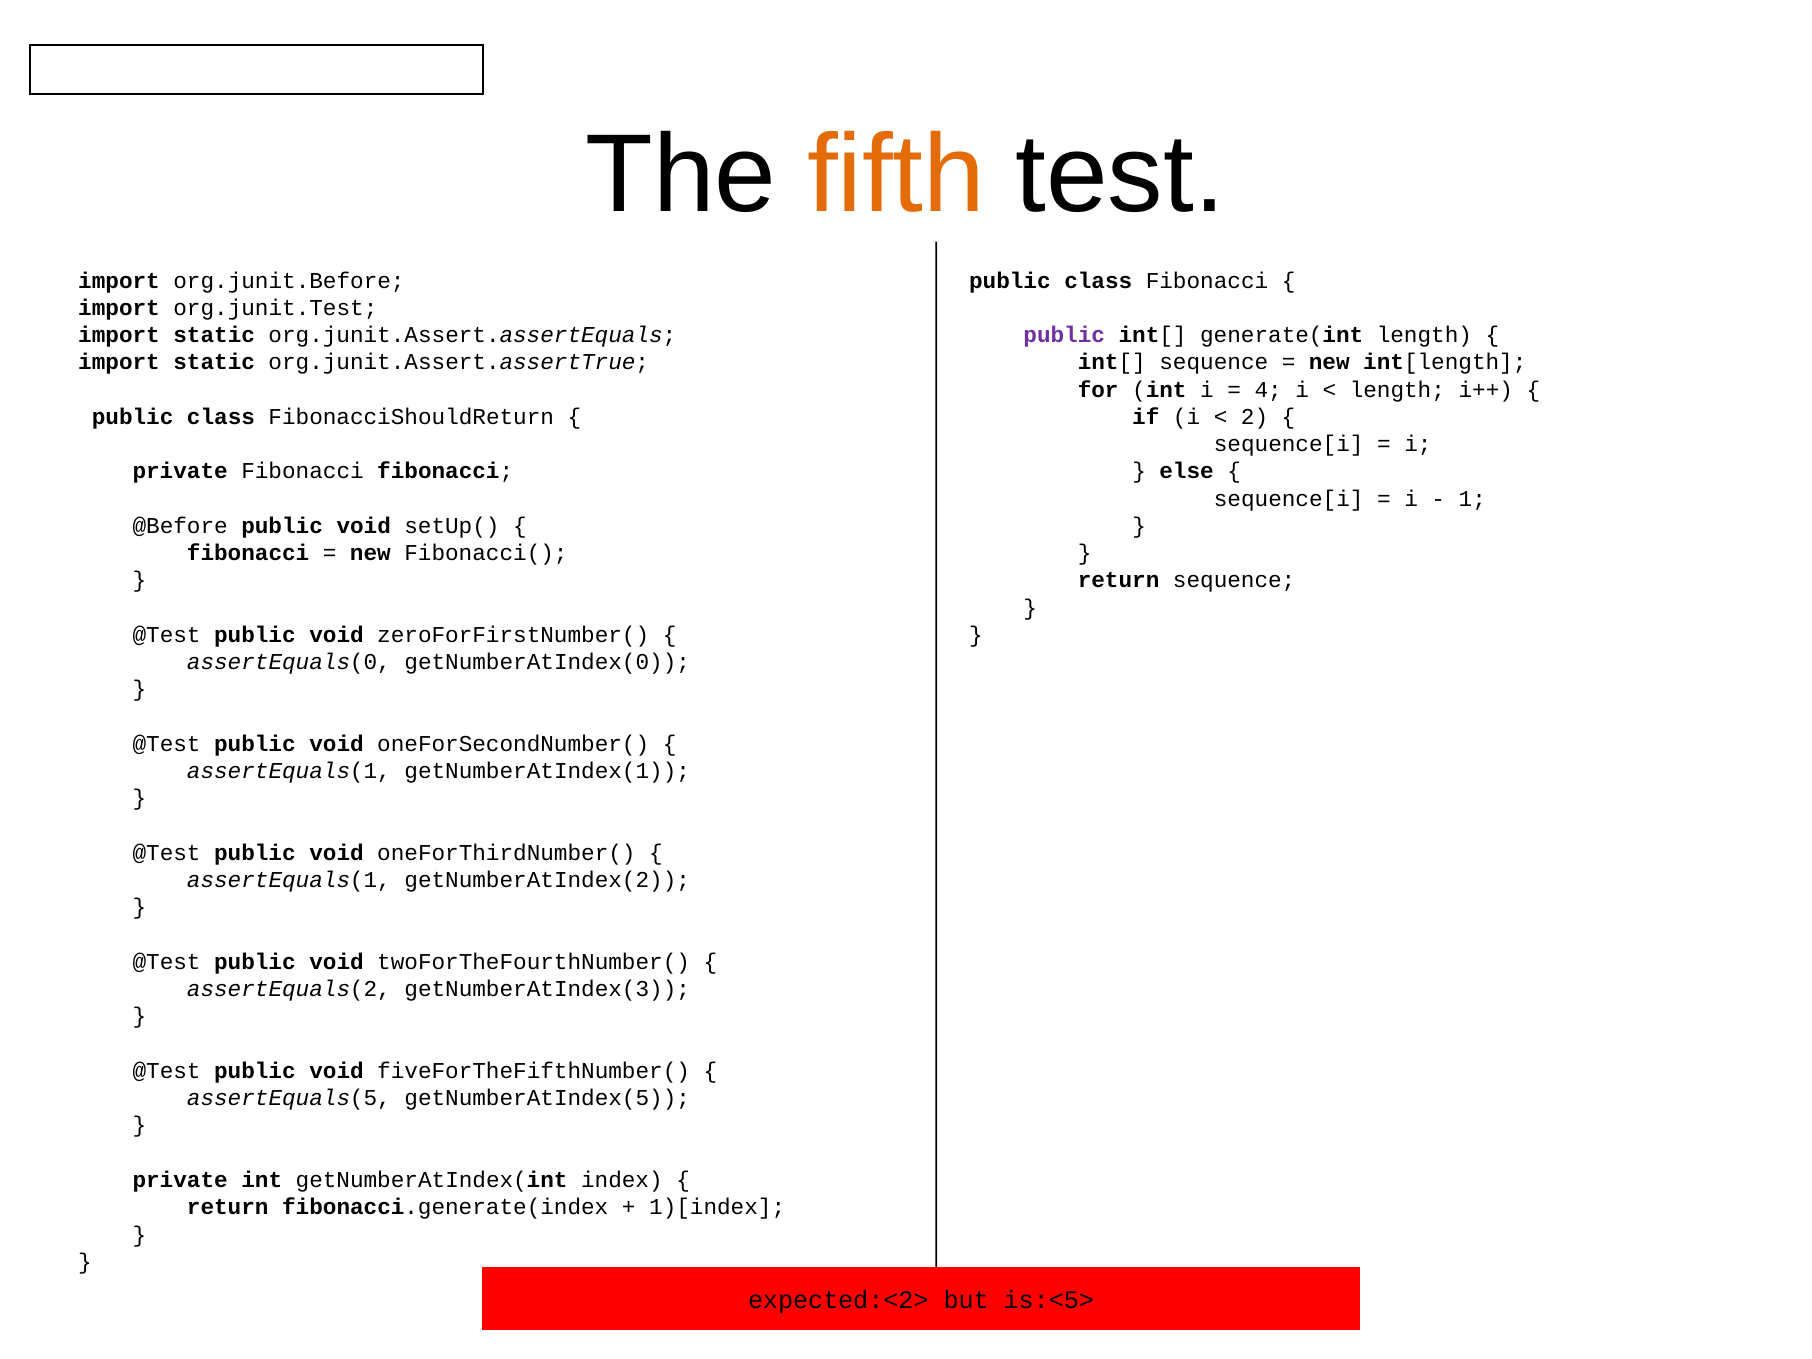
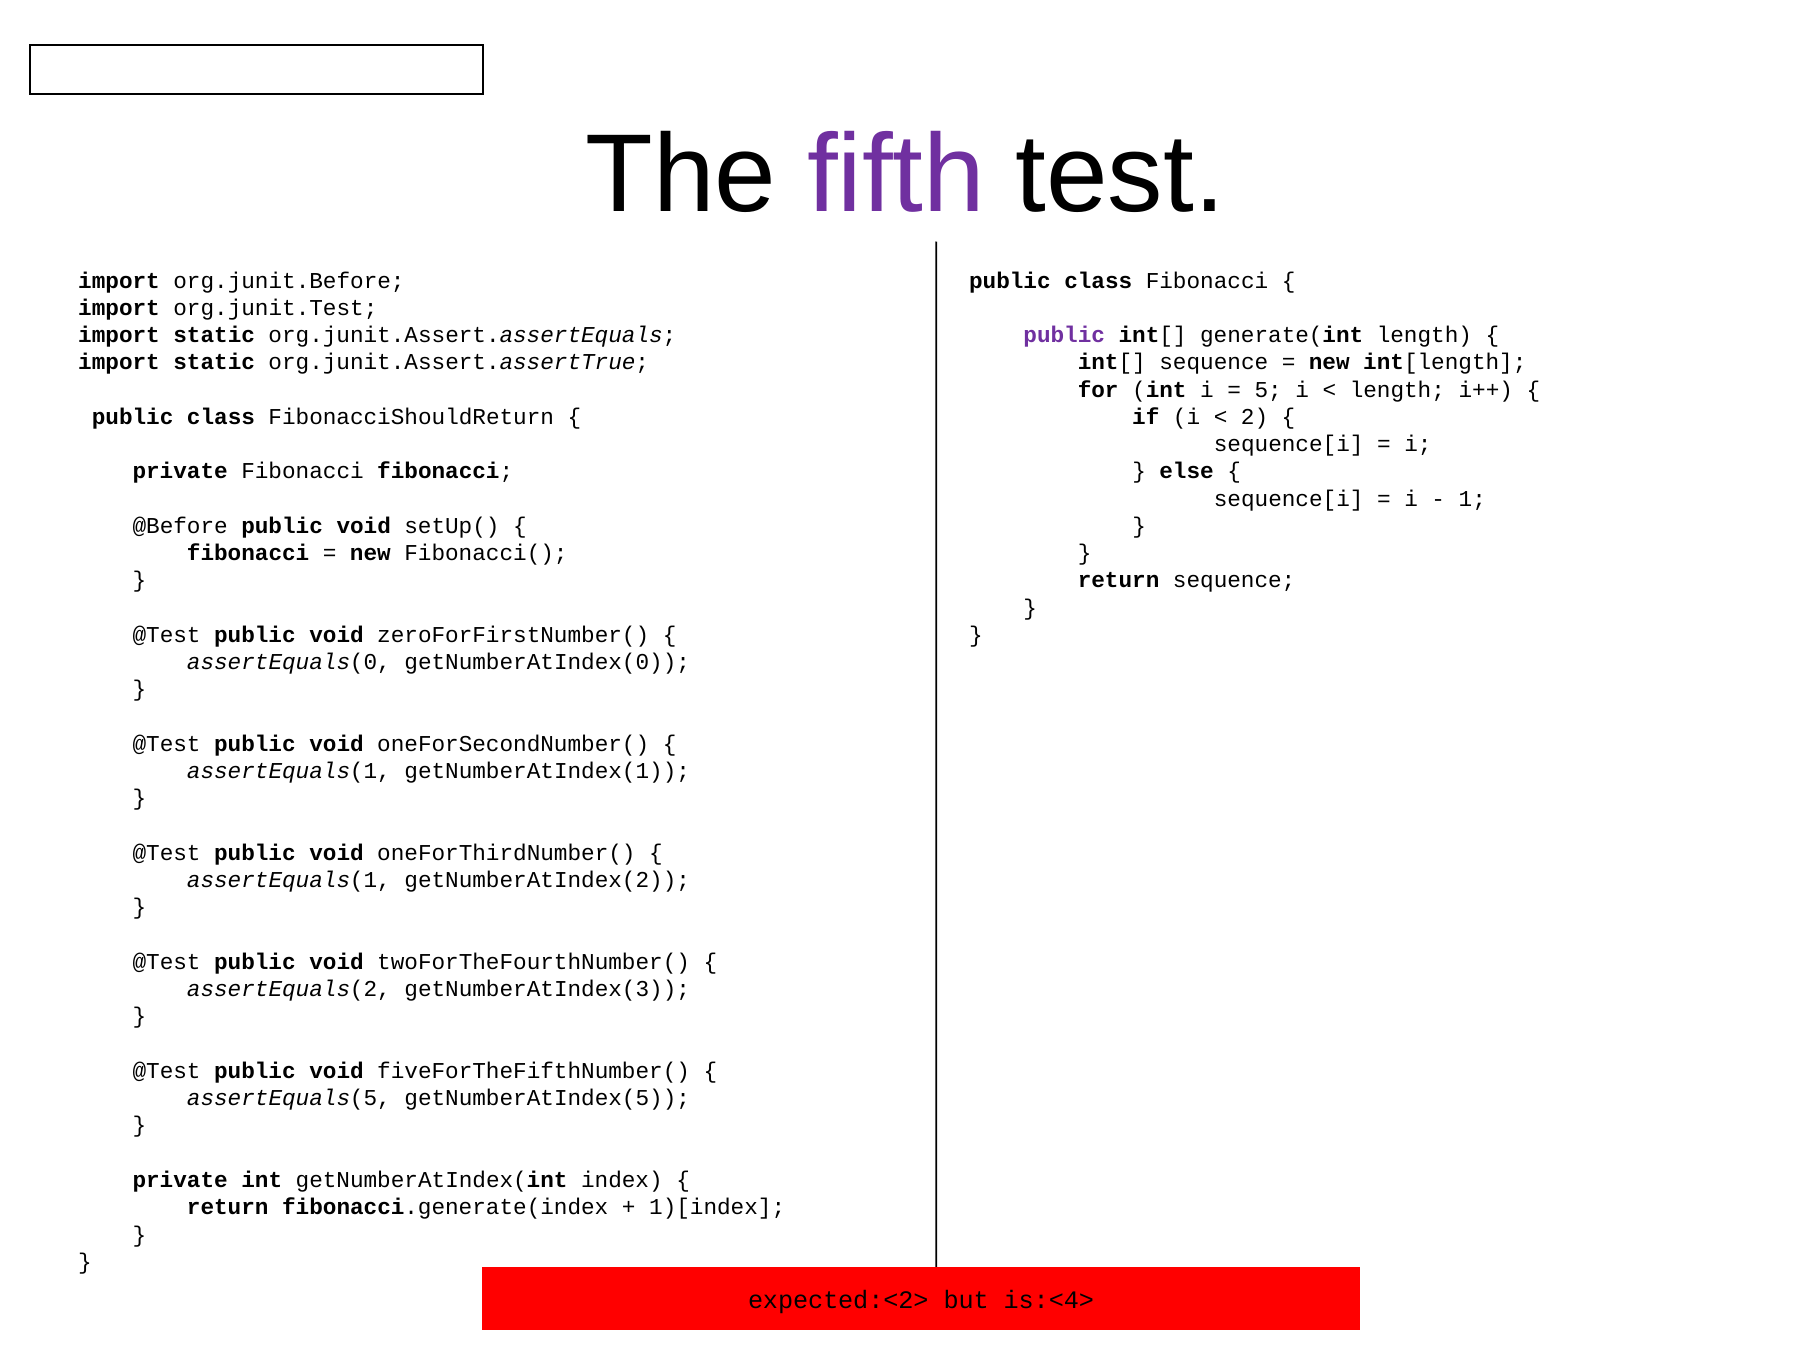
fifth colour: orange -> purple
4: 4 -> 5
is:<5>: is:<5> -> is:<4>
